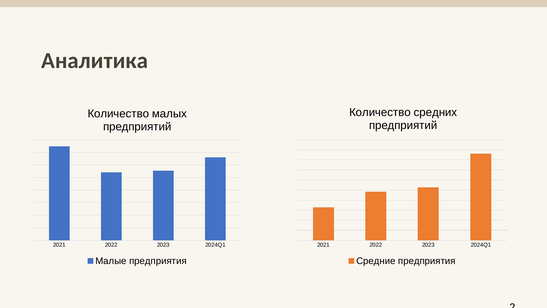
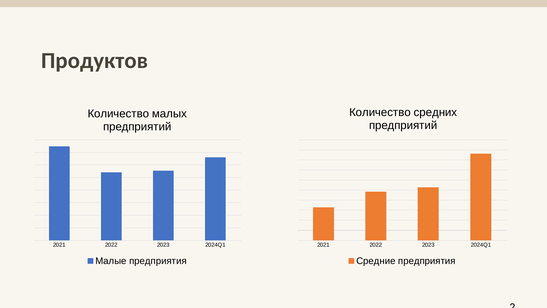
Аналитика: Аналитика -> Продуктов
